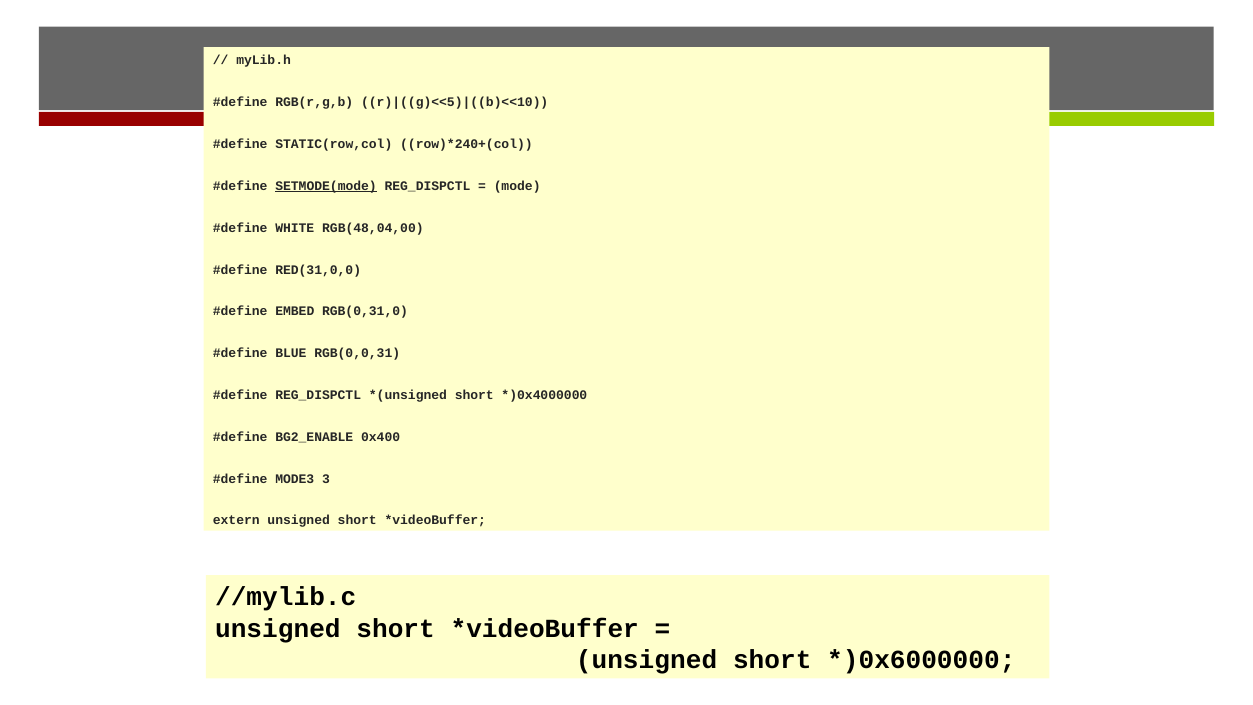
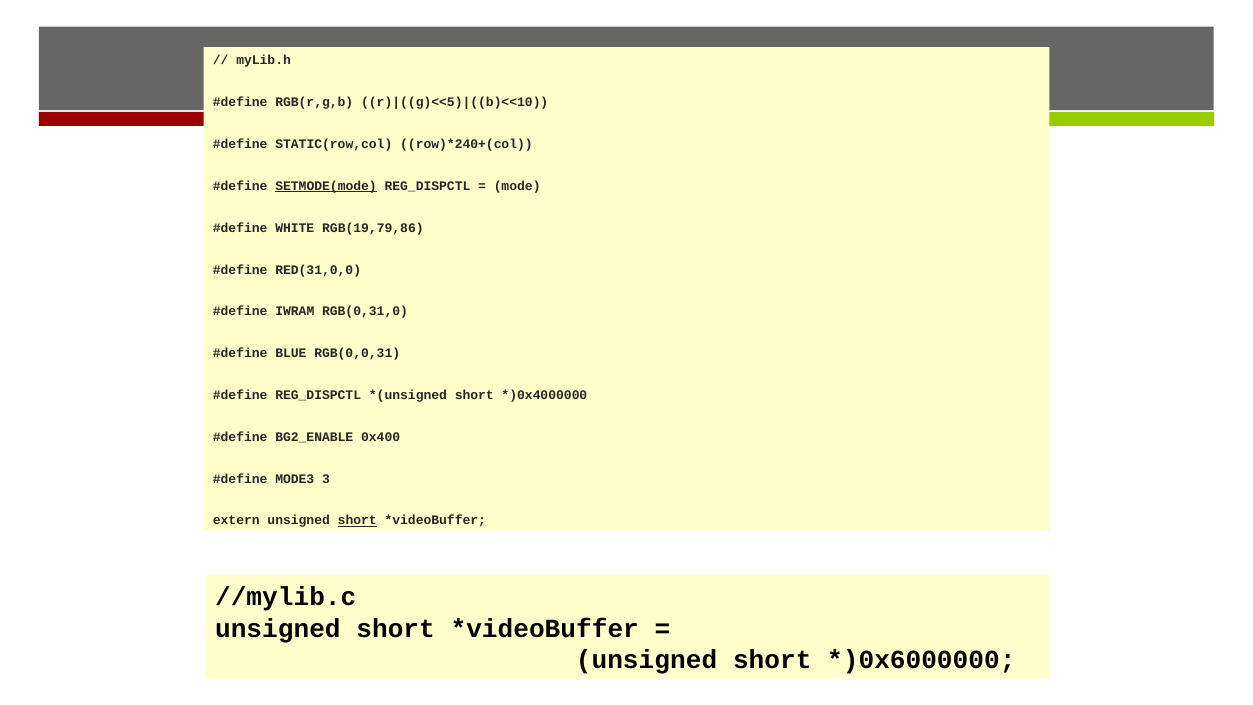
RGB(48,04,00: RGB(48,04,00 -> RGB(19,79,86
EMBED: EMBED -> IWRAM
short at (357, 520) underline: none -> present
